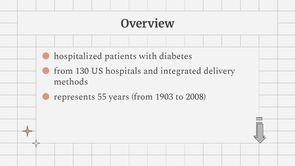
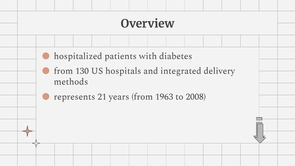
55: 55 -> 21
1903: 1903 -> 1963
